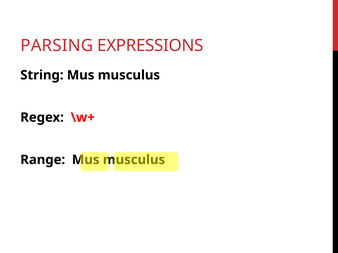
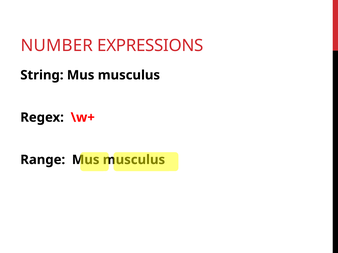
PARSING: PARSING -> NUMBER
